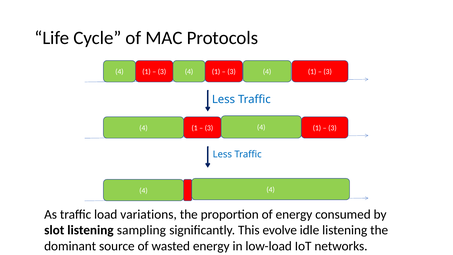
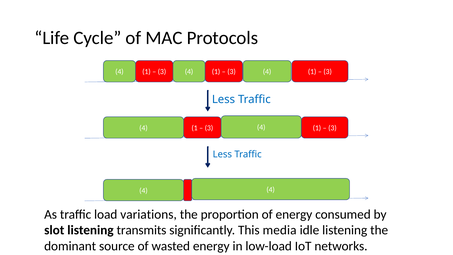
sampling: sampling -> transmits
evolve: evolve -> media
